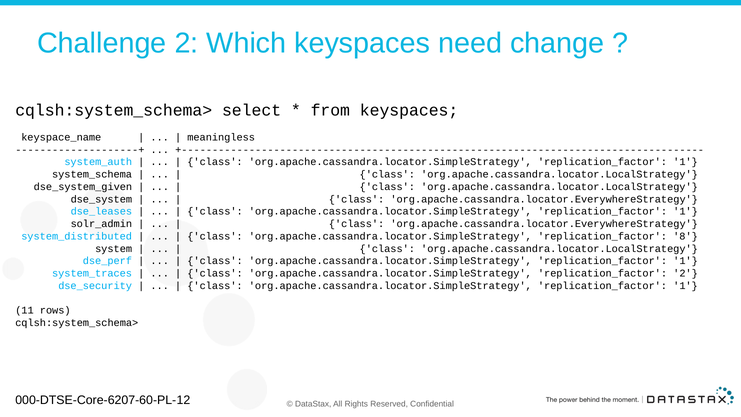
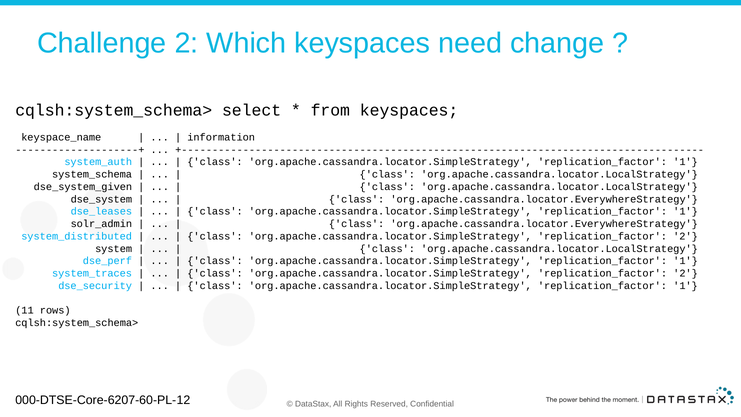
meaningless: meaningless -> information
8 at (686, 236): 8 -> 2
